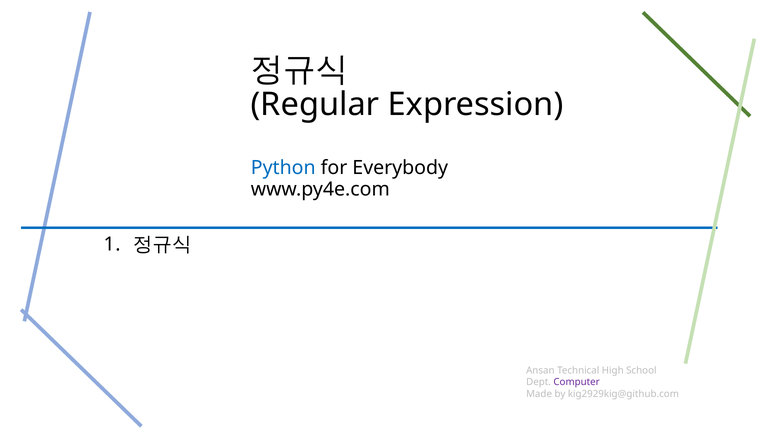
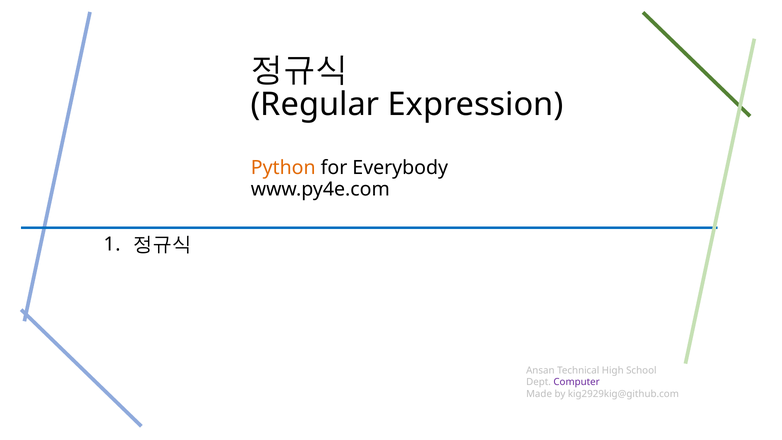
Python colour: blue -> orange
